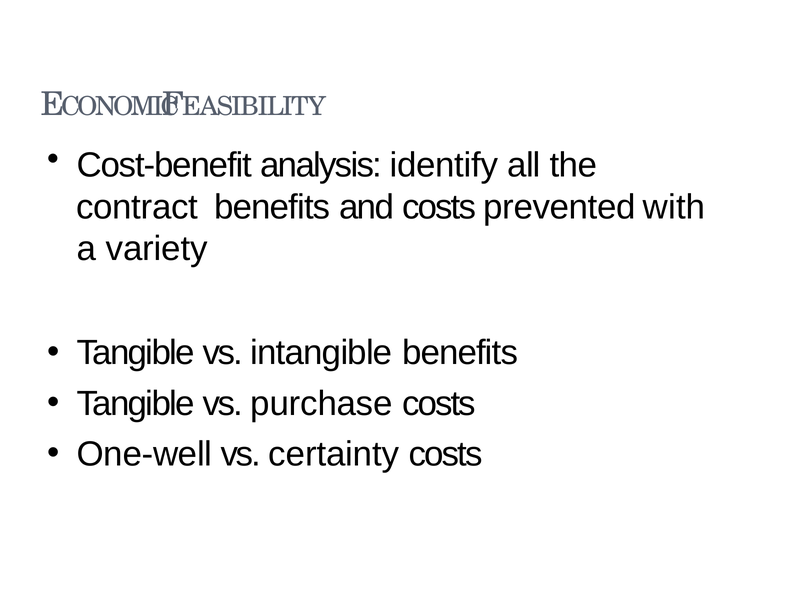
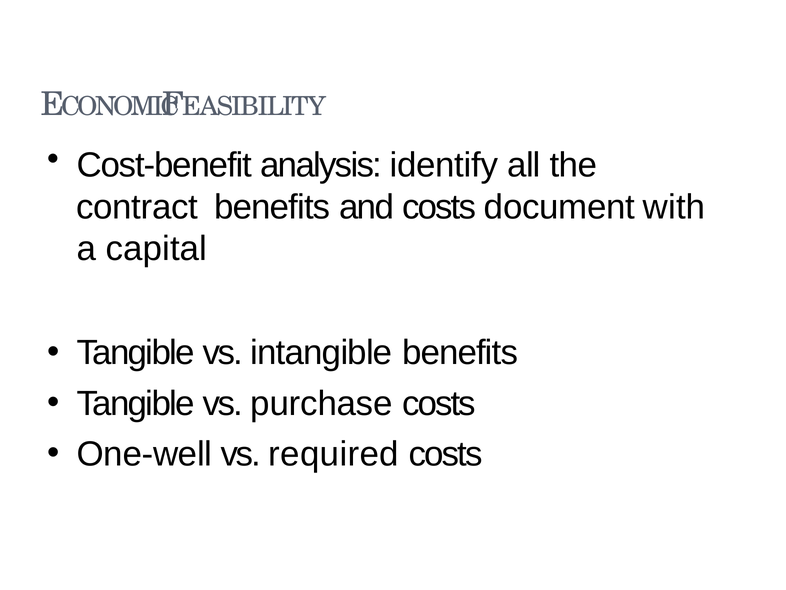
prevented: prevented -> document
variety: variety -> capital
certainty: certainty -> required
